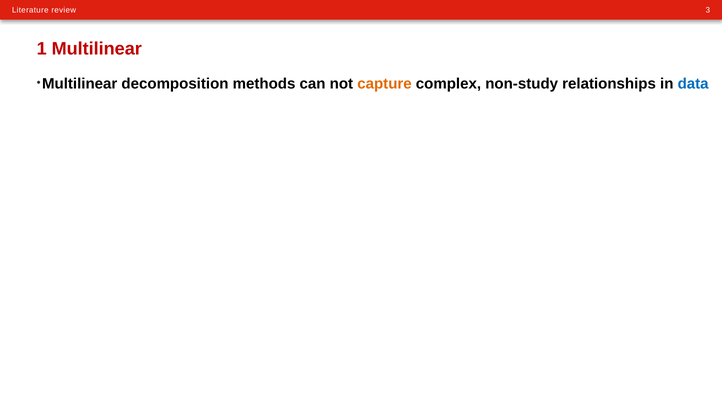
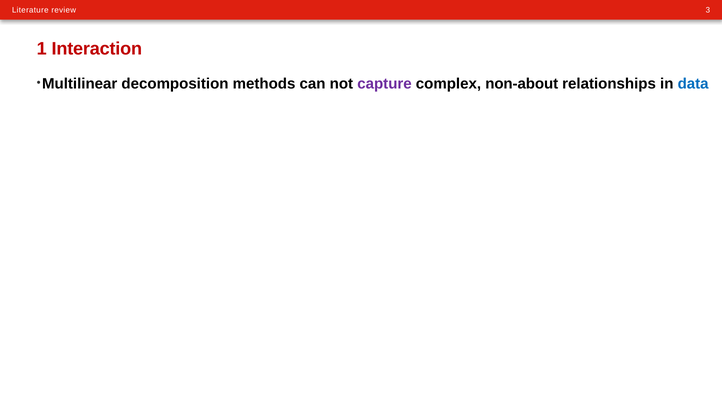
1 Multilinear: Multilinear -> Interaction
capture colour: orange -> purple
non-study: non-study -> non-about
